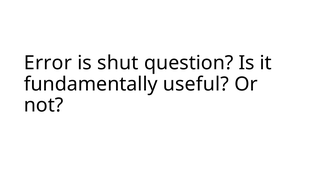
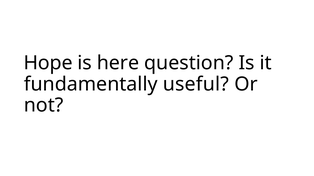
Error: Error -> Hope
shut: shut -> here
